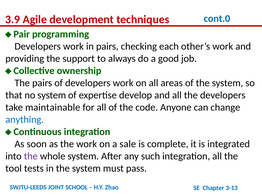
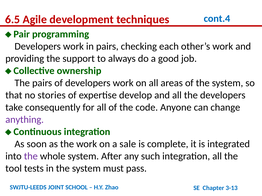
3.9: 3.9 -> 6.5
cont.0: cont.0 -> cont.4
no system: system -> stories
maintainable: maintainable -> consequently
anything colour: blue -> purple
